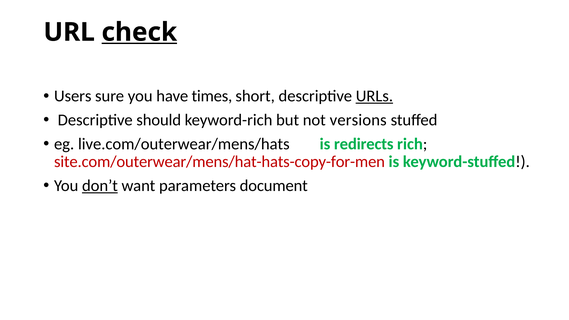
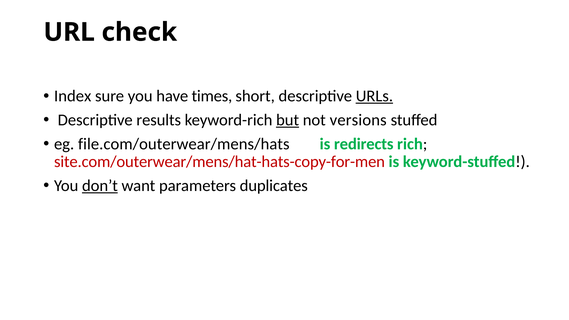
check underline: present -> none
Users: Users -> Index
should: should -> results
but underline: none -> present
live.com/outerwear/mens/hats: live.com/outerwear/mens/hats -> file.com/outerwear/mens/hats
document: document -> duplicates
